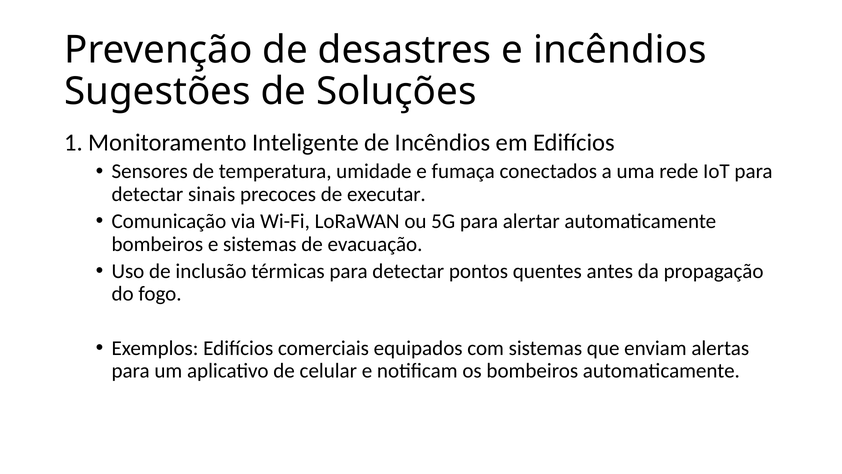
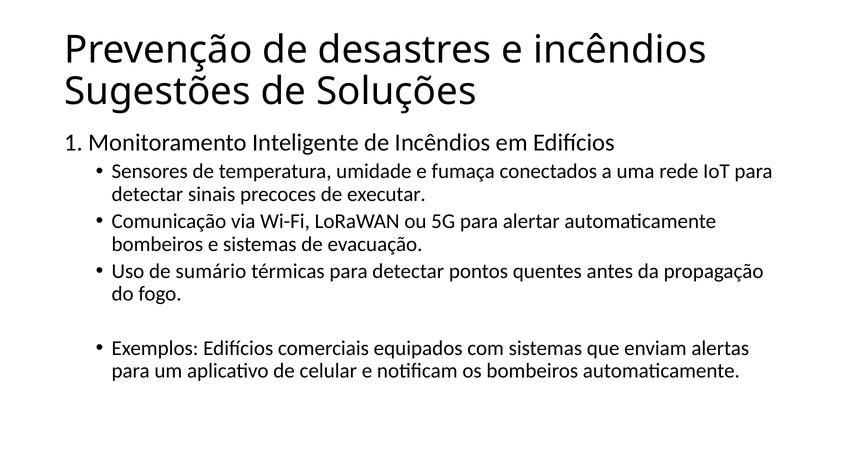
inclusão: inclusão -> sumário
